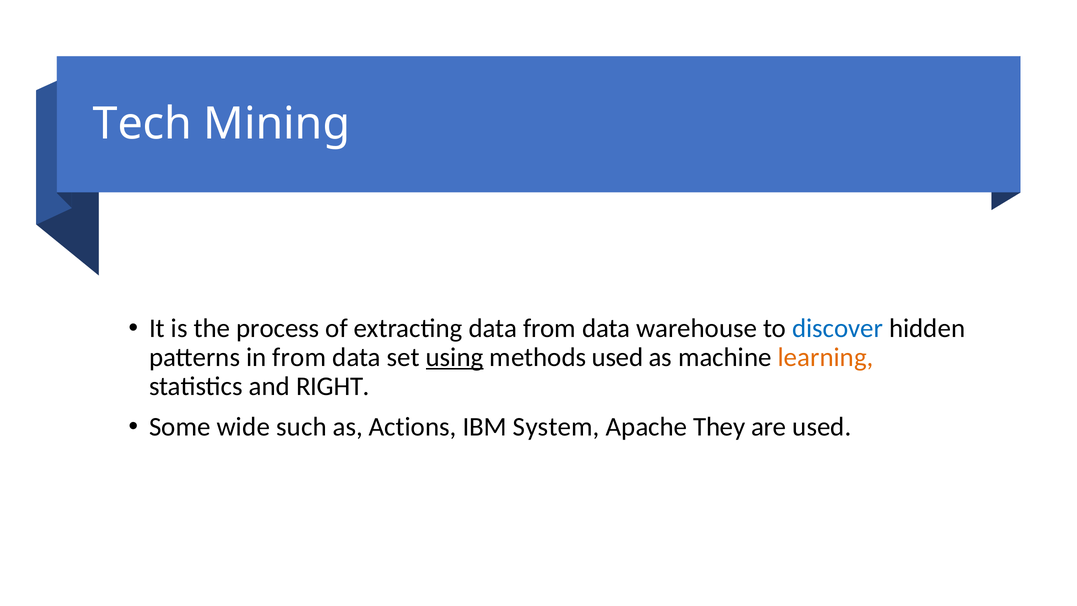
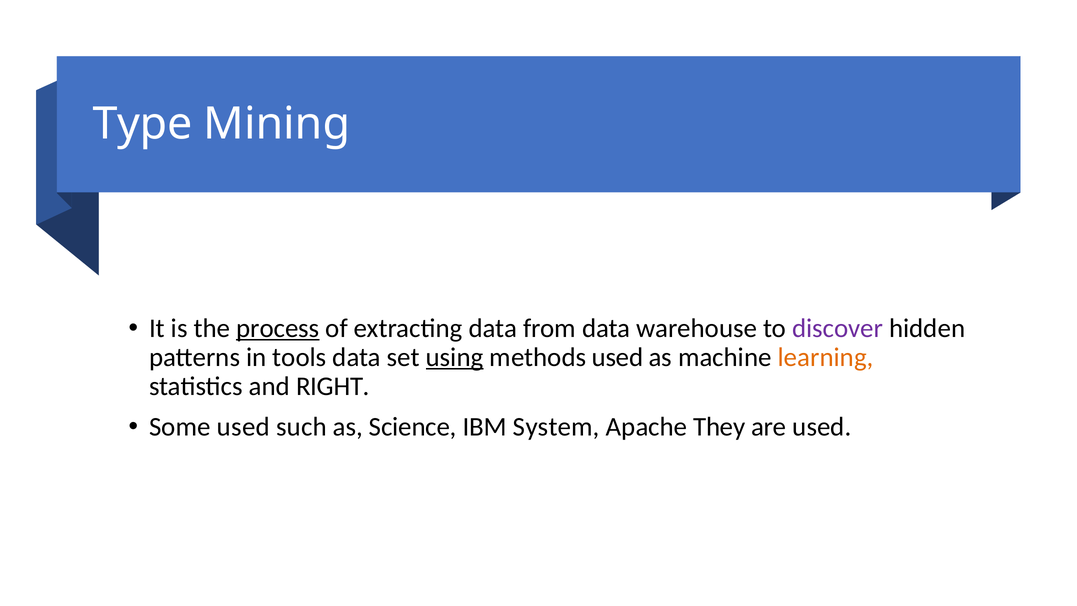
Tech: Tech -> Type
process underline: none -> present
discover colour: blue -> purple
in from: from -> tools
Some wide: wide -> used
Actions: Actions -> Science
